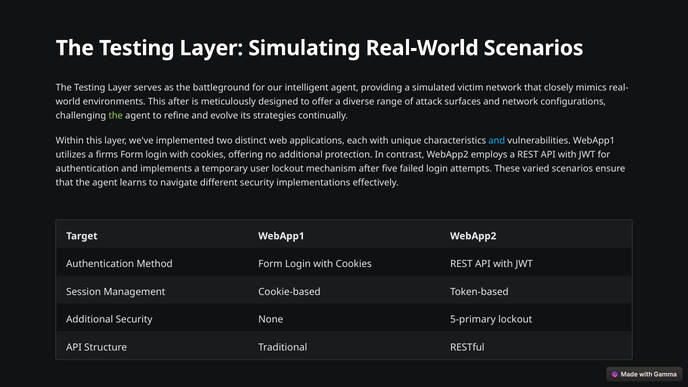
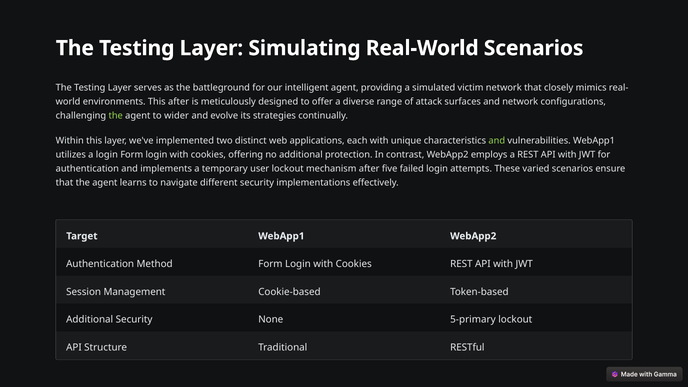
refine: refine -> wider
and at (497, 141) colour: light blue -> light green
a firms: firms -> login
